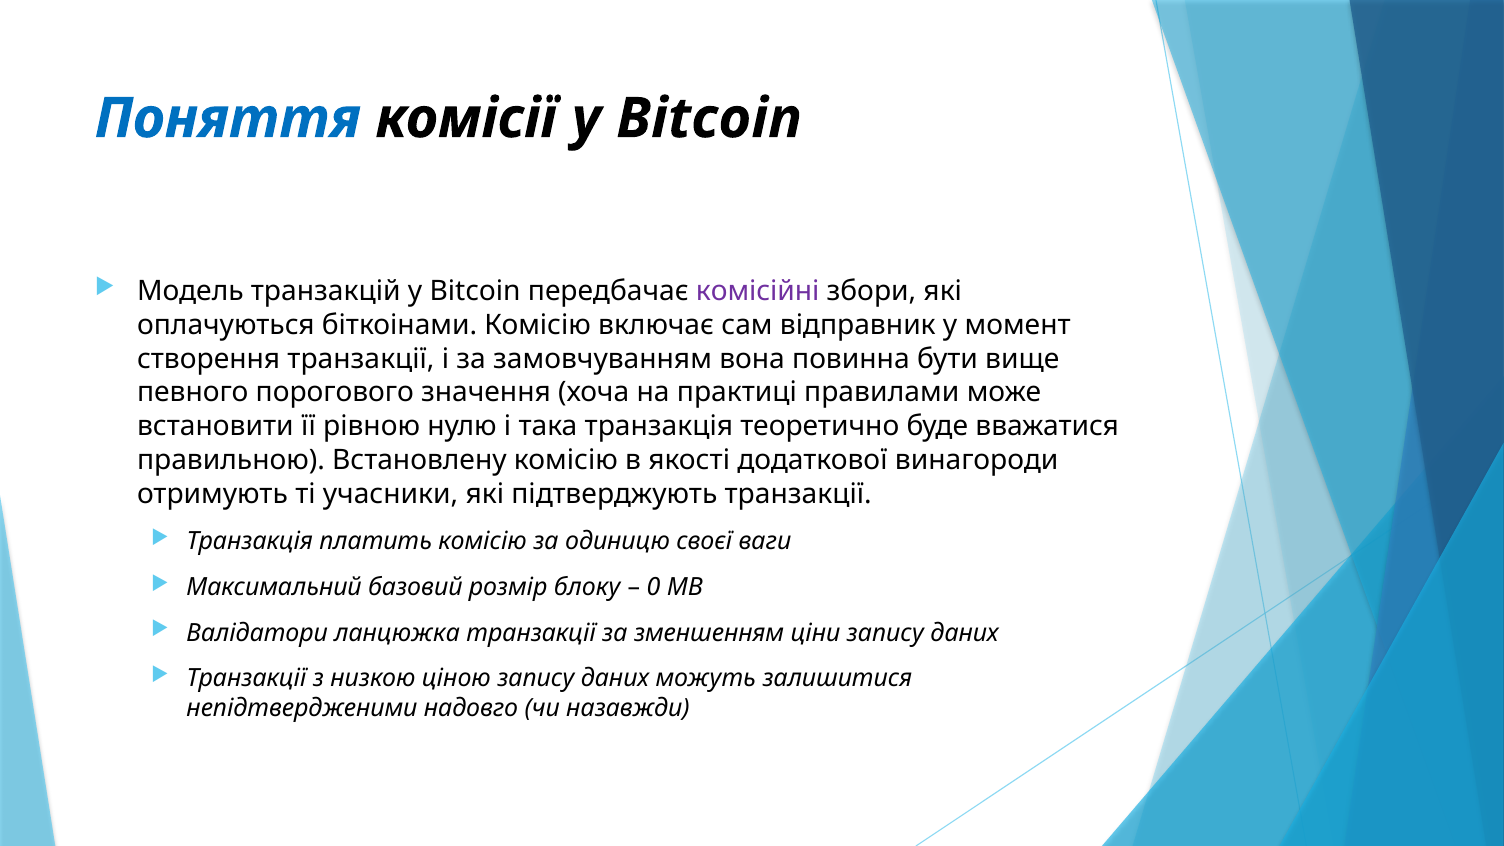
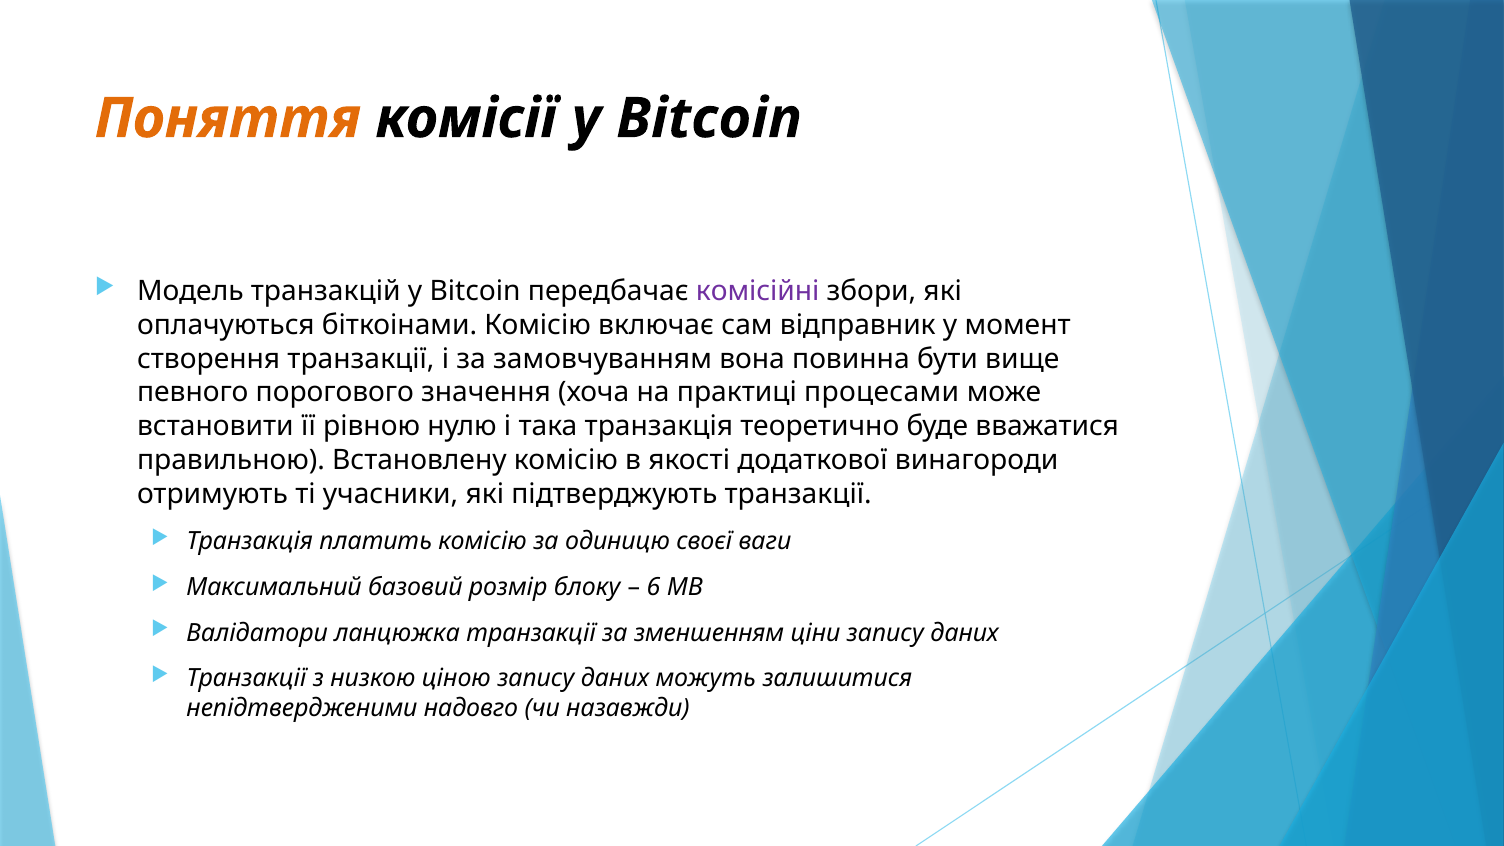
Поняття colour: blue -> orange
правилами: правилами -> процесами
0: 0 -> 6
